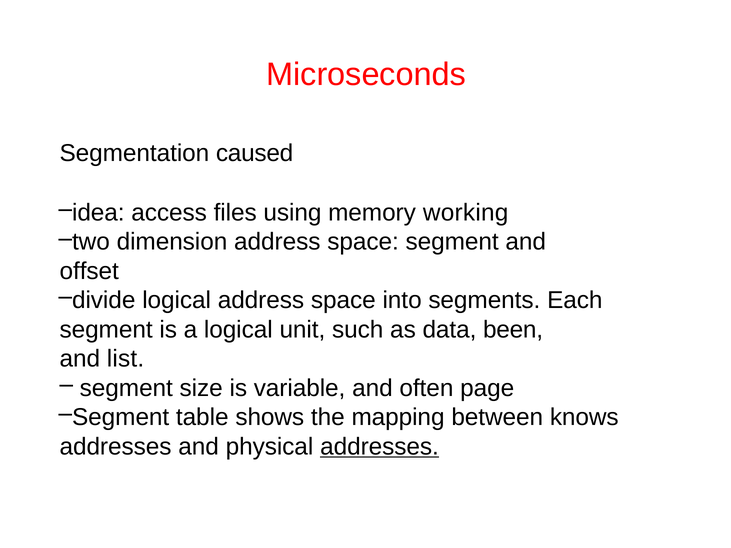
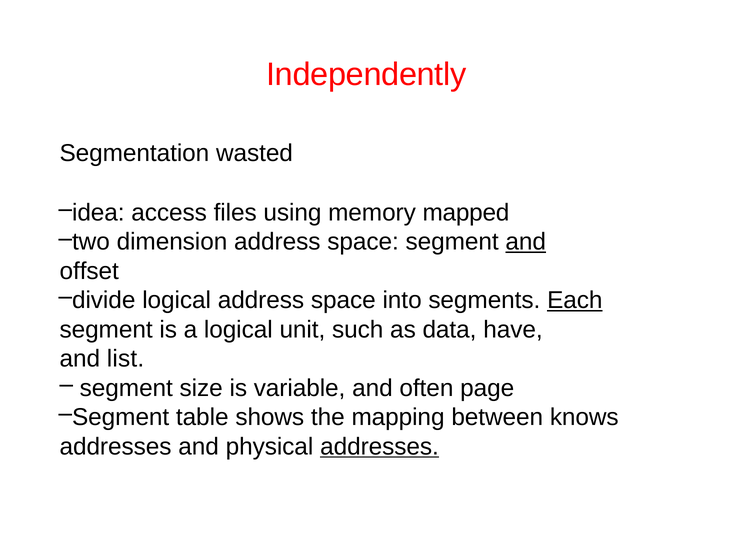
Microseconds: Microseconds -> Independently
caused: caused -> wasted
working: working -> mapped
and at (526, 242) underline: none -> present
Each underline: none -> present
been: been -> have
